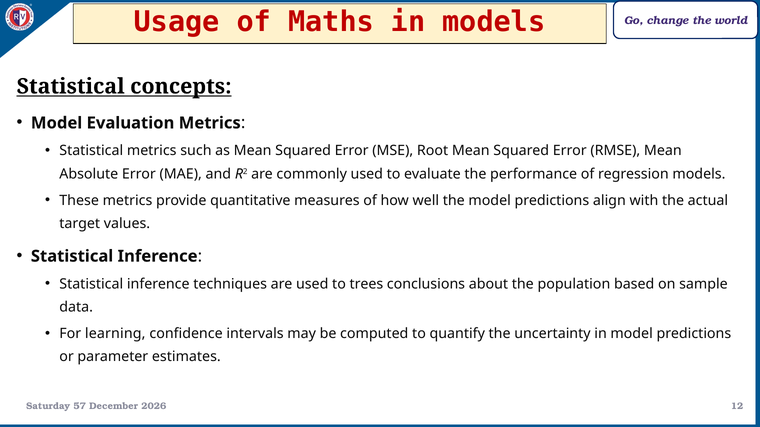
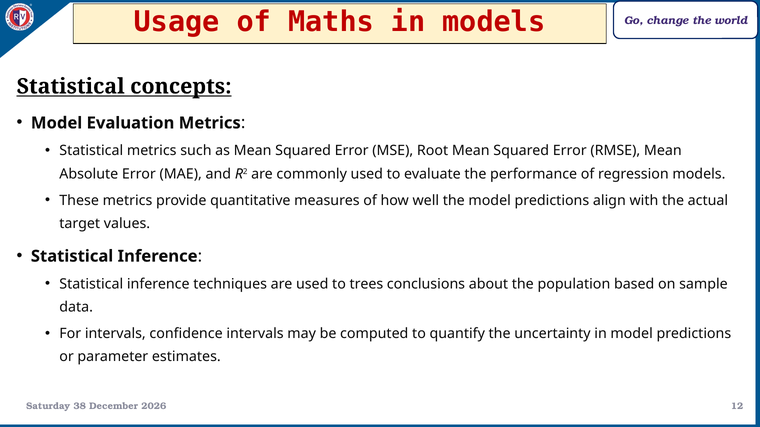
For learning: learning -> intervals
57: 57 -> 38
